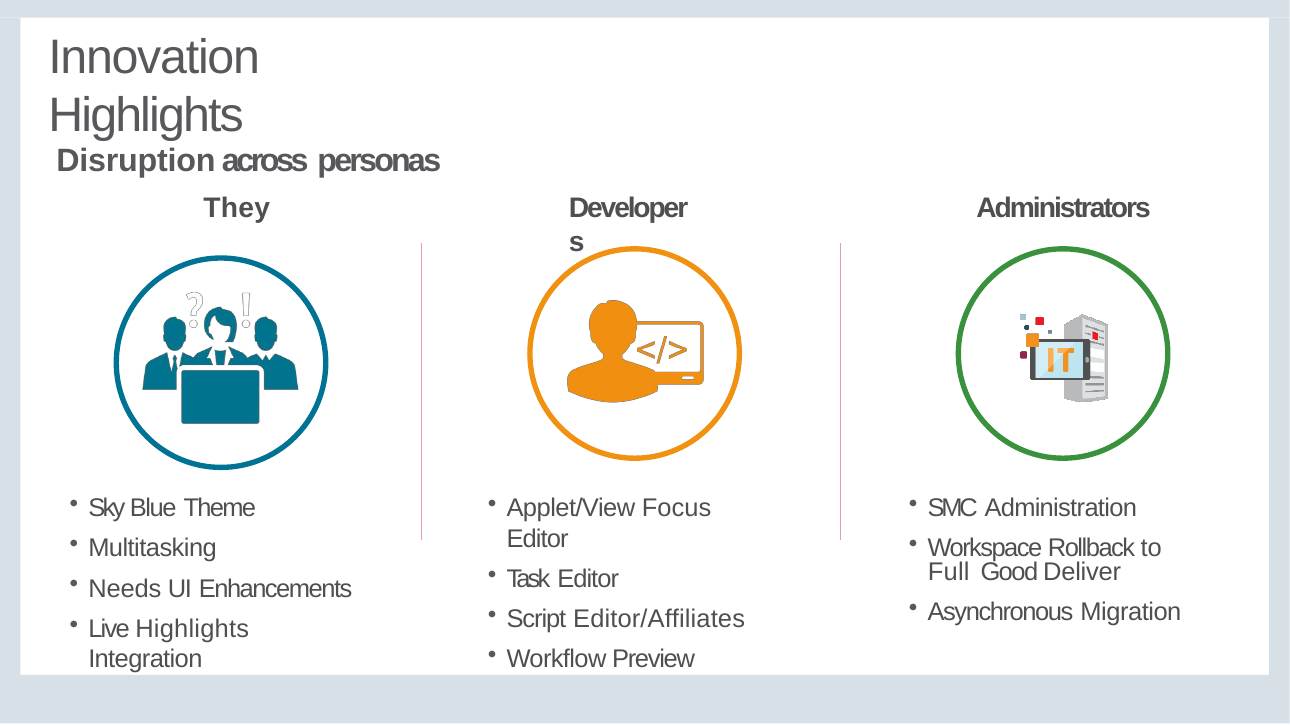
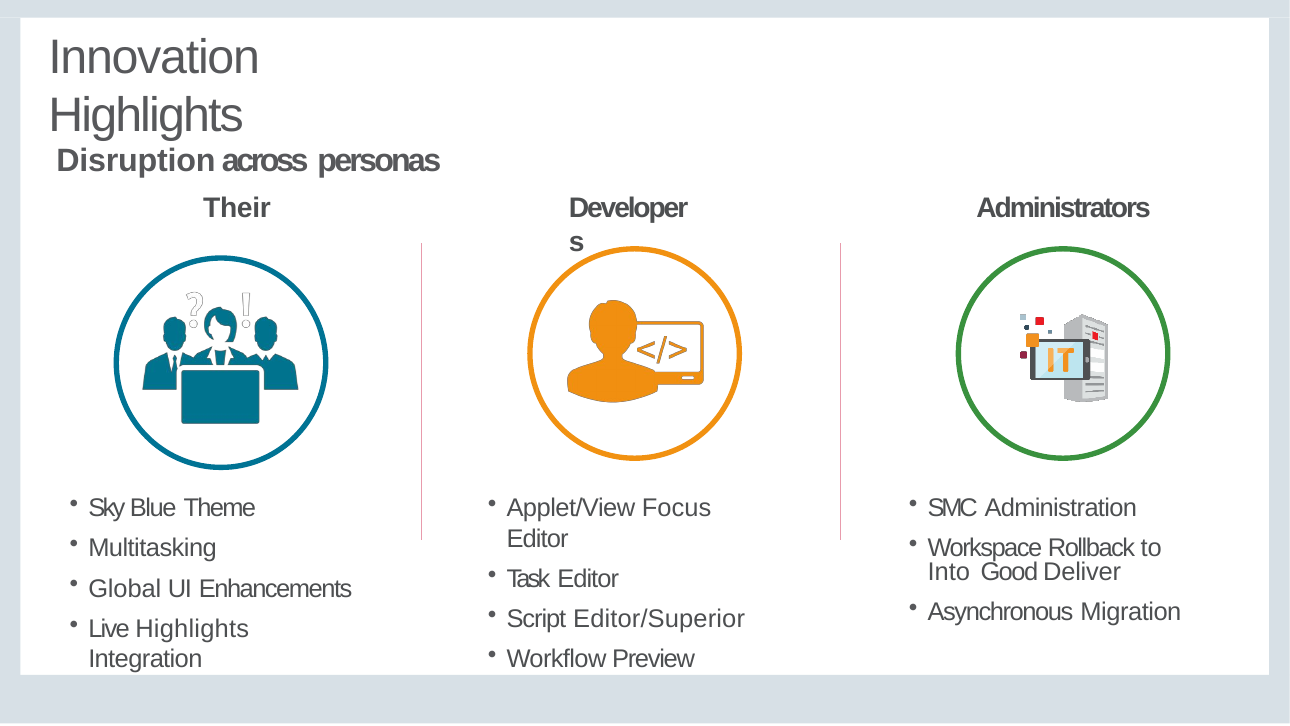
They: They -> Their
Full: Full -> Into
Needs: Needs -> Global
Editor/Affiliates: Editor/Affiliates -> Editor/Superior
